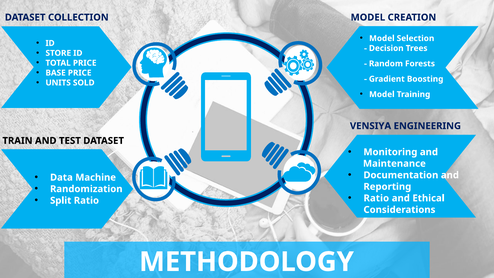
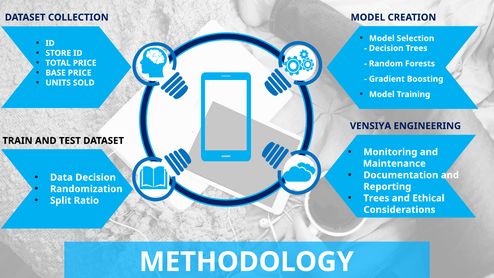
Data Machine: Machine -> Decision
Ratio at (376, 198): Ratio -> Trees
